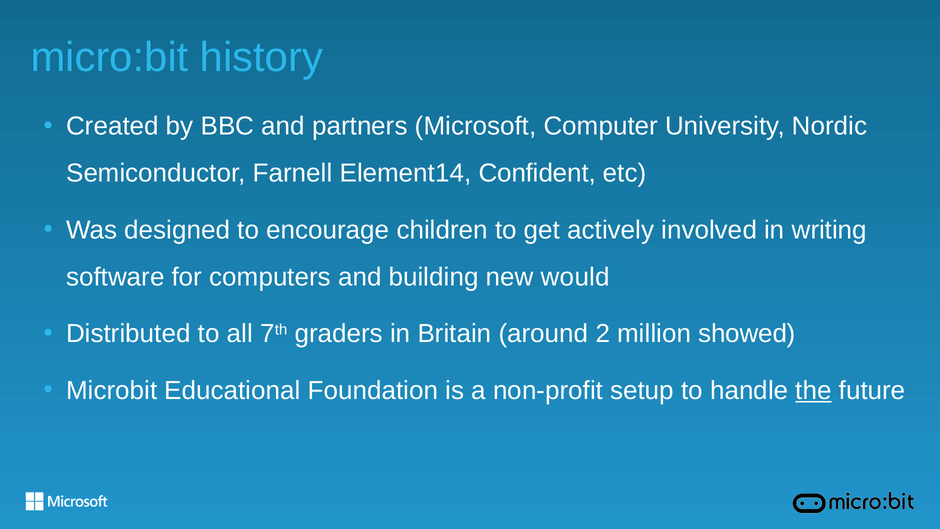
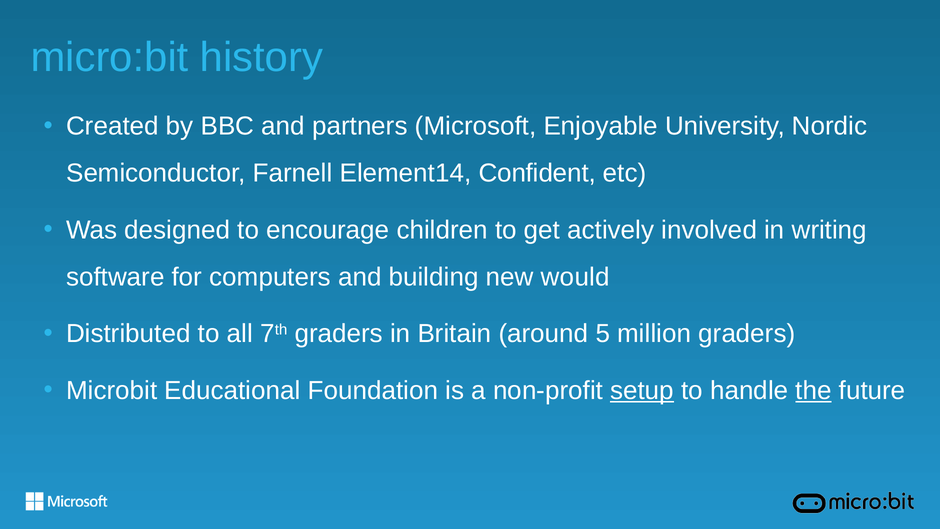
Computer: Computer -> Enjoyable
2: 2 -> 5
million showed: showed -> graders
setup underline: none -> present
